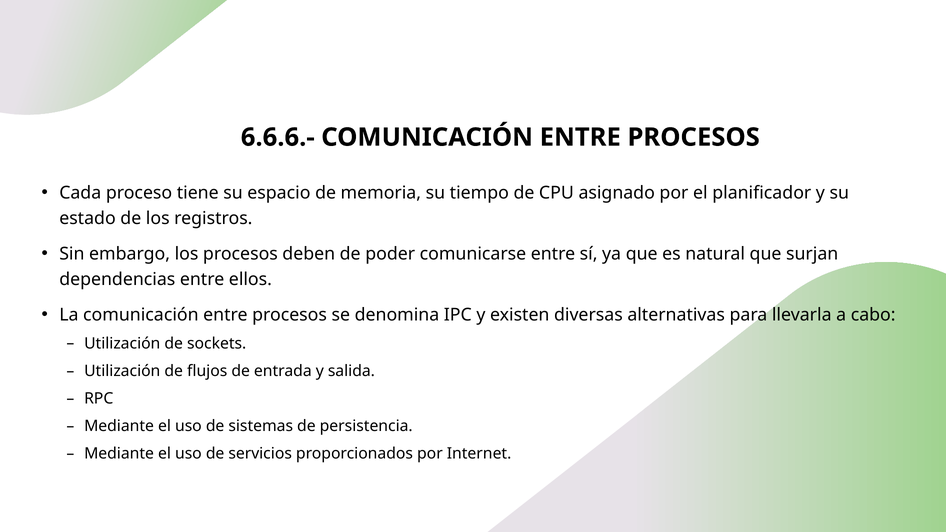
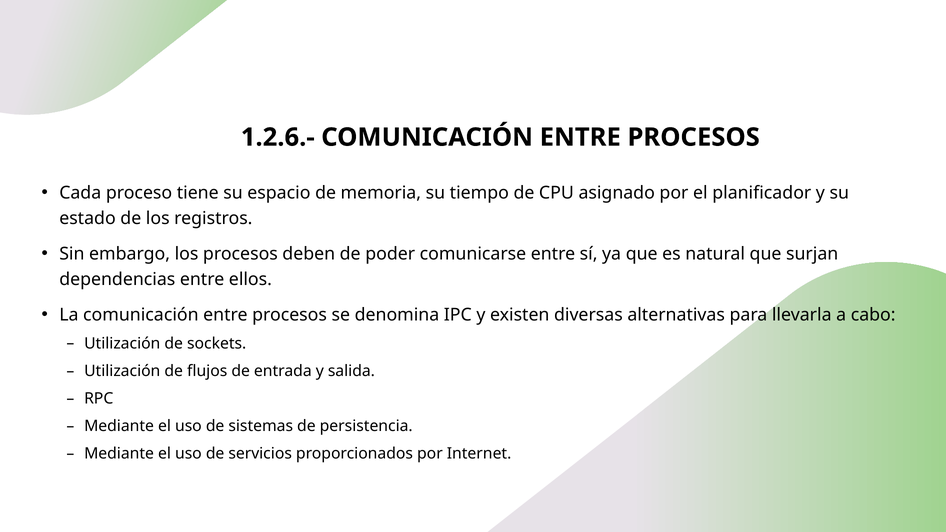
6.6.6.-: 6.6.6.- -> 1.2.6.-
